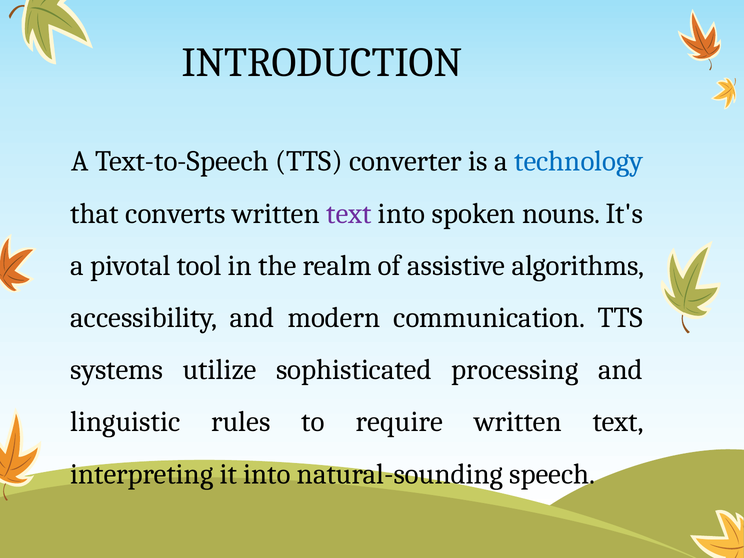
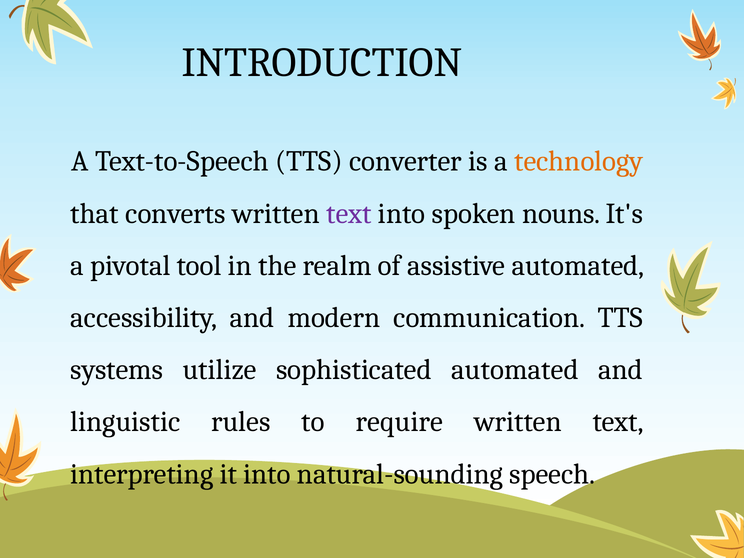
technology colour: blue -> orange
assistive algorithms: algorithms -> automated
sophisticated processing: processing -> automated
